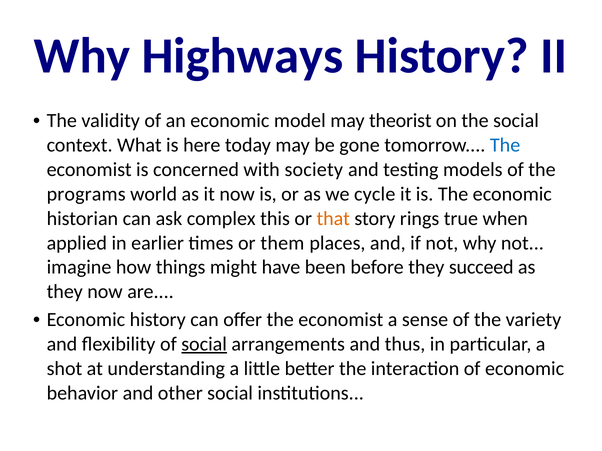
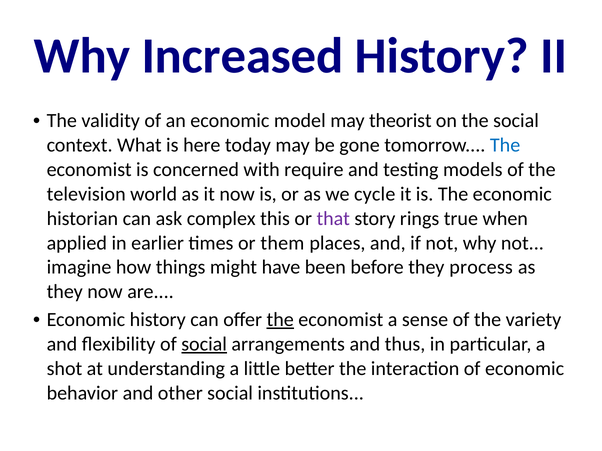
Highways: Highways -> Increased
society: society -> require
programs: programs -> television
that colour: orange -> purple
succeed: succeed -> process
the at (280, 320) underline: none -> present
